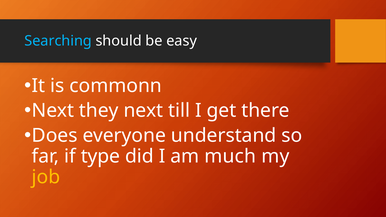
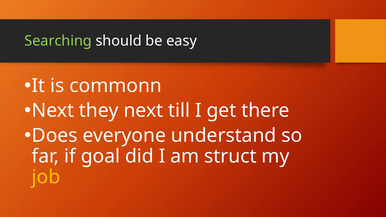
Searching colour: light blue -> light green
type: type -> goal
much: much -> struct
